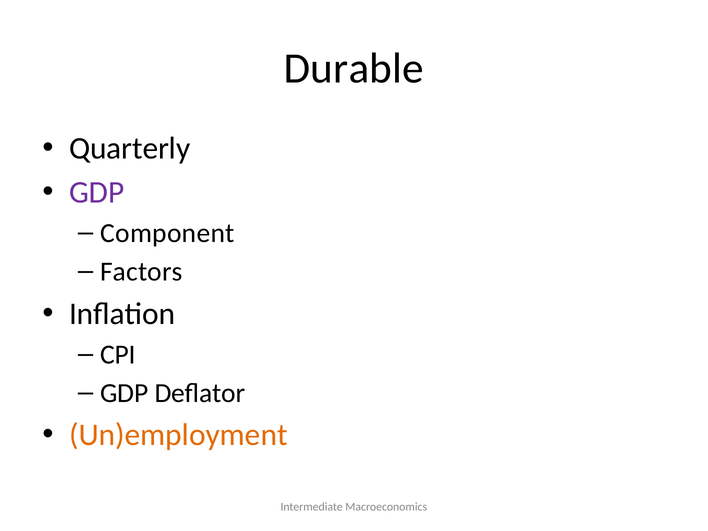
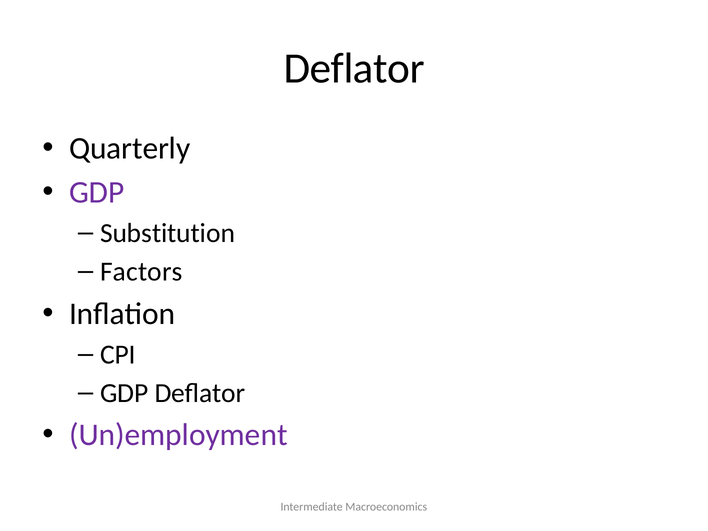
Durable at (354, 69): Durable -> Deflator
Component: Component -> Substitution
Un)employment colour: orange -> purple
